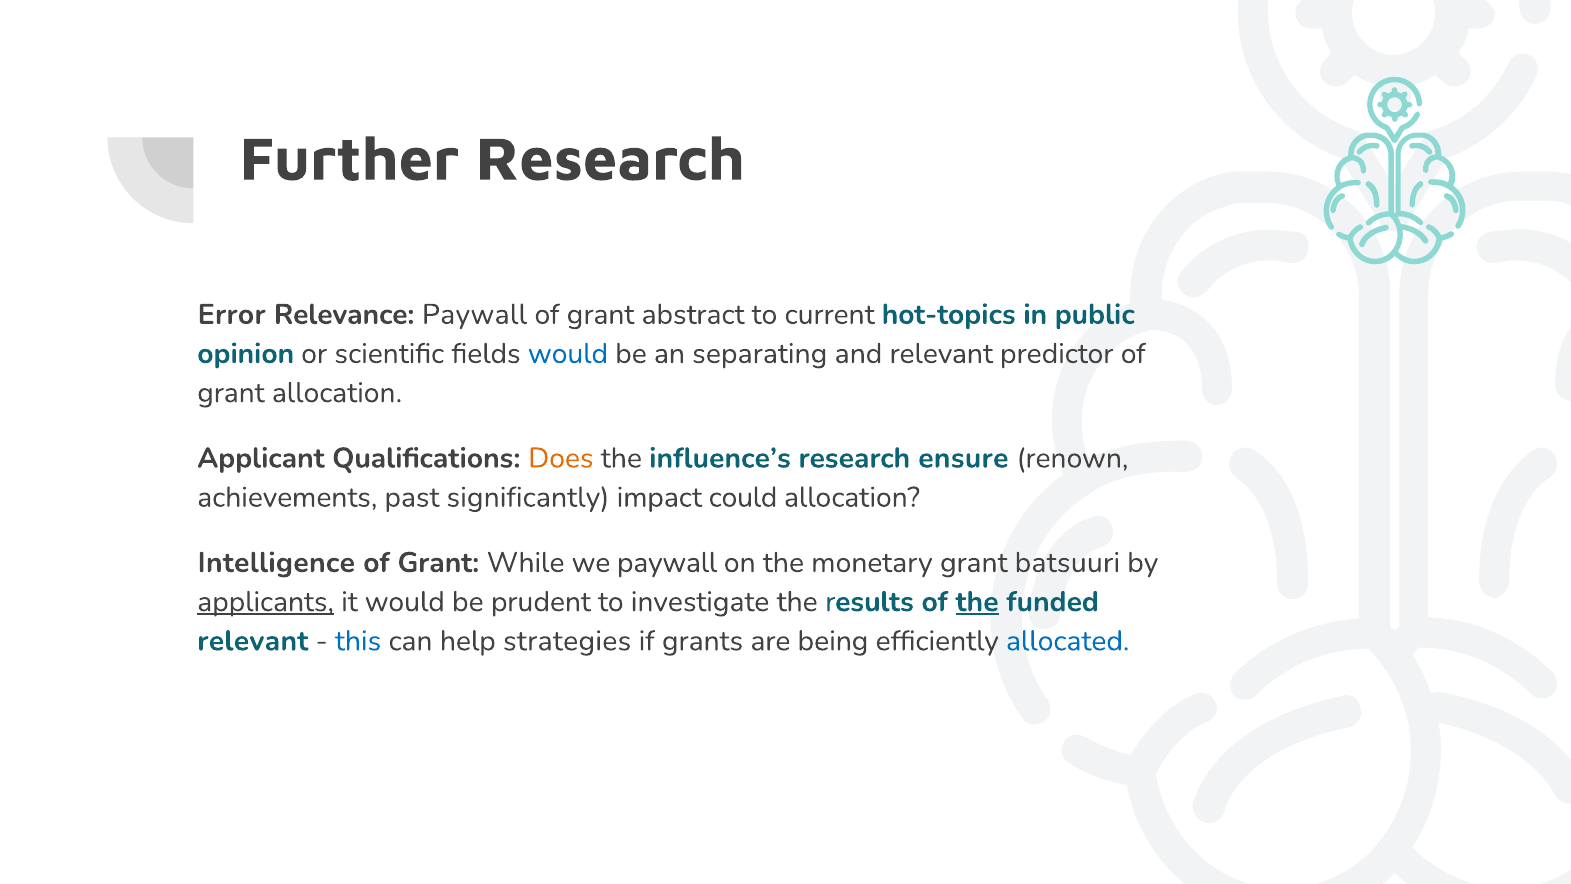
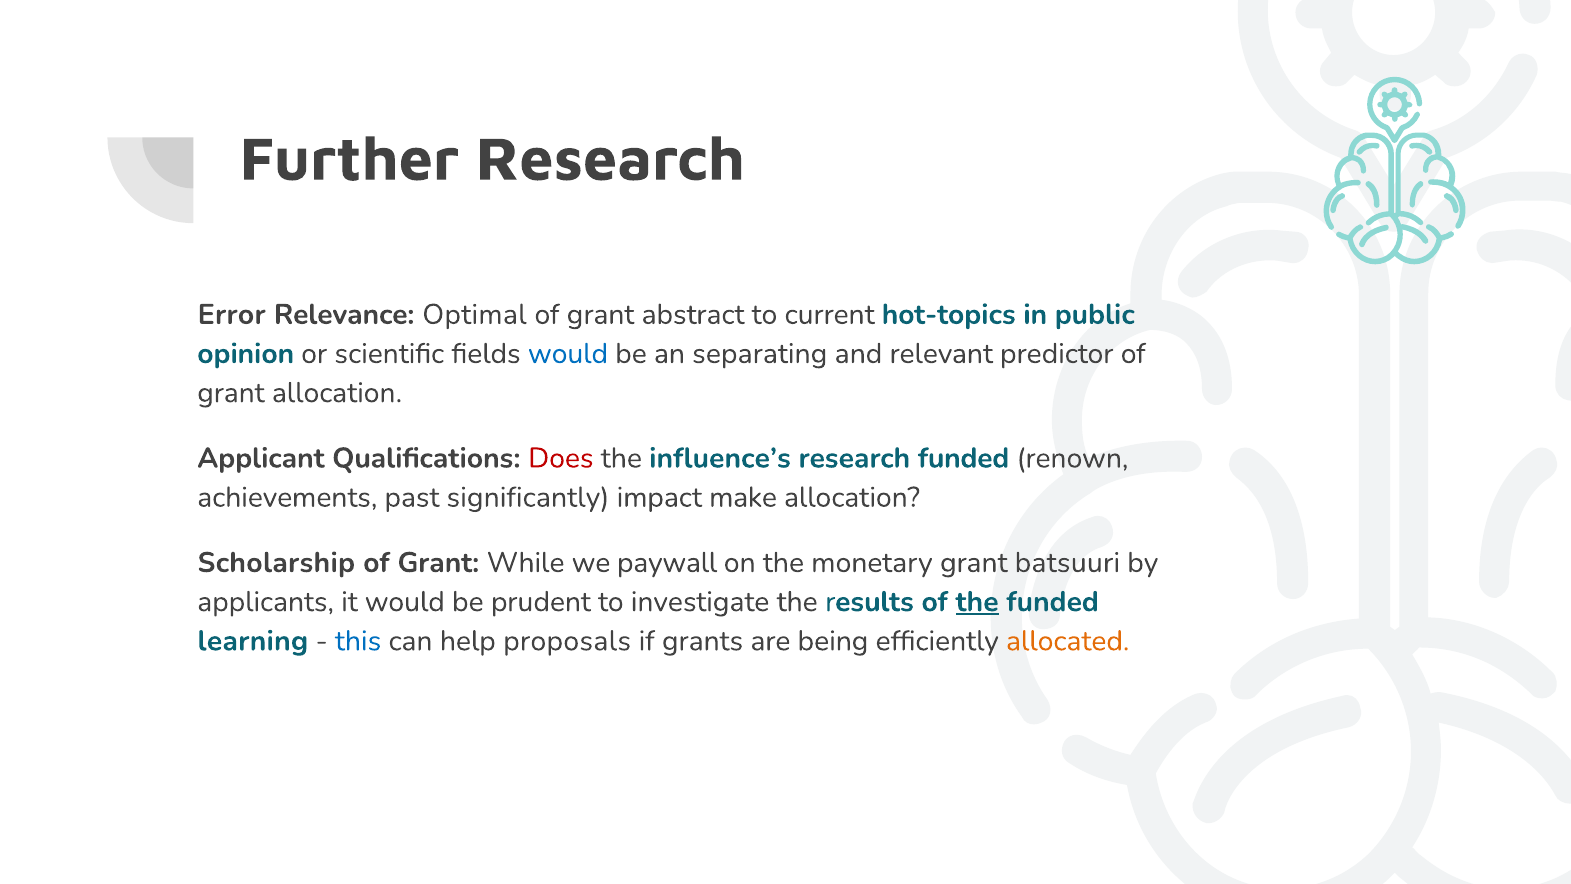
Relevance Paywall: Paywall -> Optimal
Does colour: orange -> red
research ensure: ensure -> funded
could: could -> make
Intelligence: Intelligence -> Scholarship
applicants underline: present -> none
relevant at (253, 641): relevant -> learning
strategies: strategies -> proposals
allocated colour: blue -> orange
